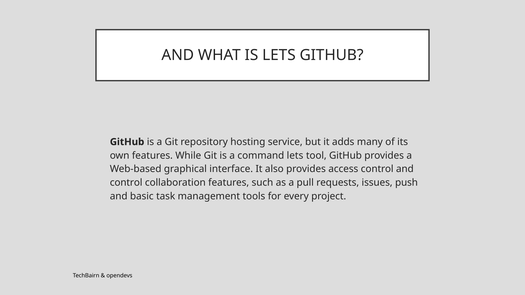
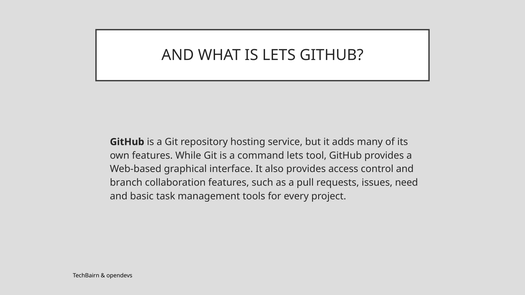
control at (126, 183): control -> branch
push: push -> need
